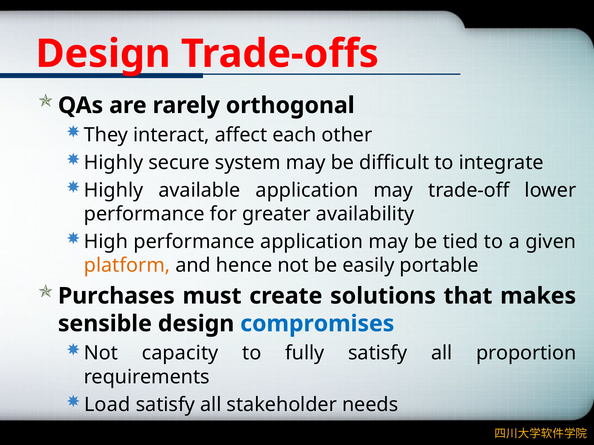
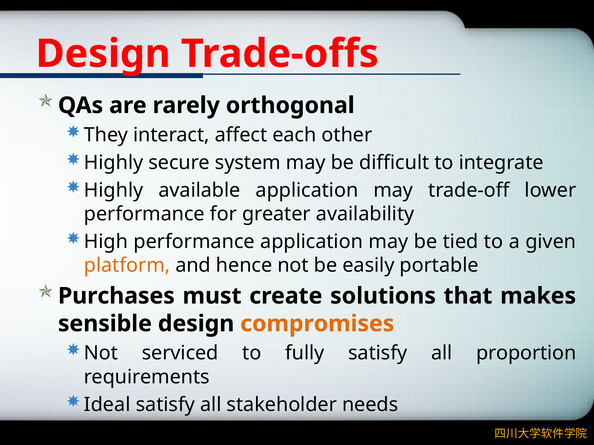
compromises colour: blue -> orange
capacity: capacity -> serviced
Load: Load -> Ideal
